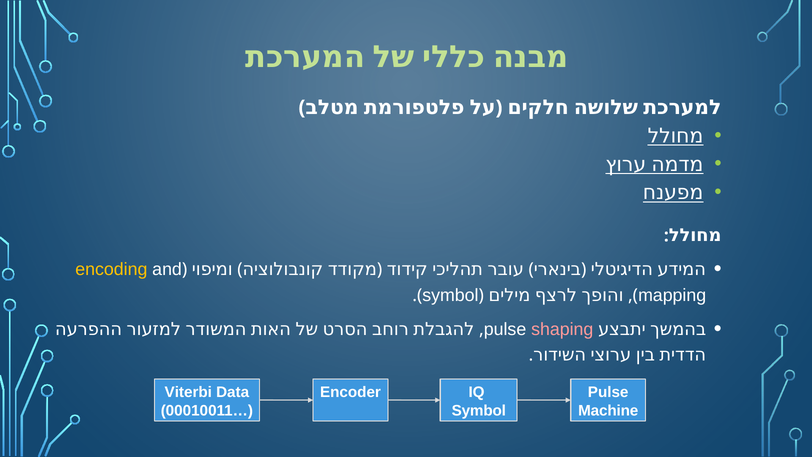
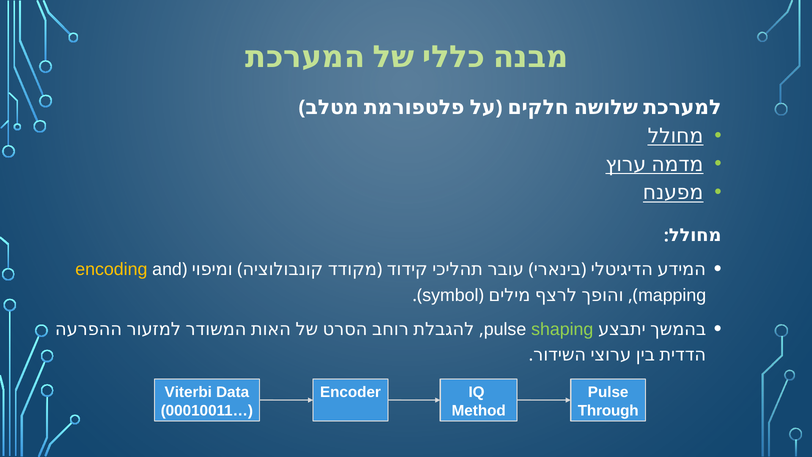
shaping colour: pink -> light green
Symbol at (479, 410): Symbol -> Method
Machine: Machine -> Through
